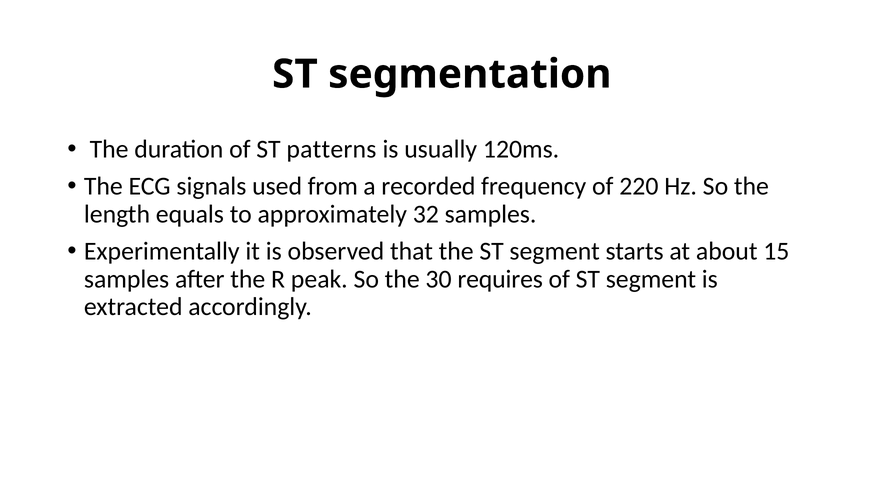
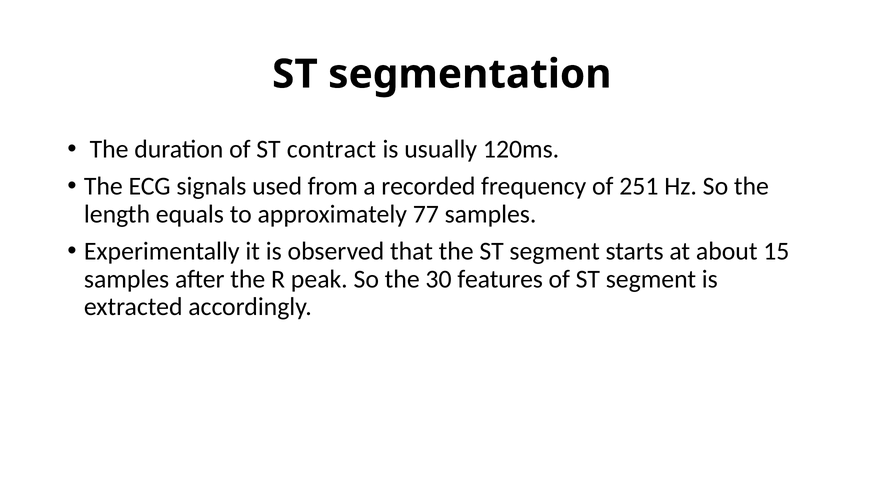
patterns: patterns -> contract
220: 220 -> 251
32: 32 -> 77
requires: requires -> features
